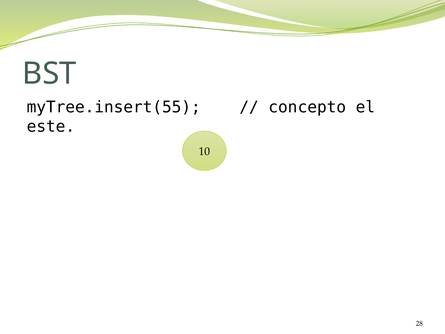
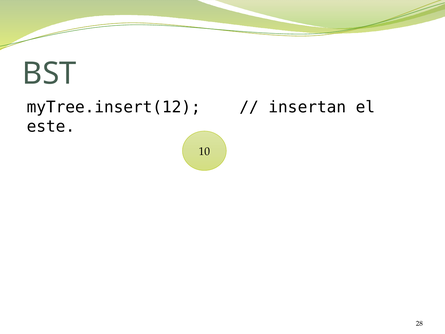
myTree.insert(55: myTree.insert(55 -> myTree.insert(12
concepto: concepto -> insertan
